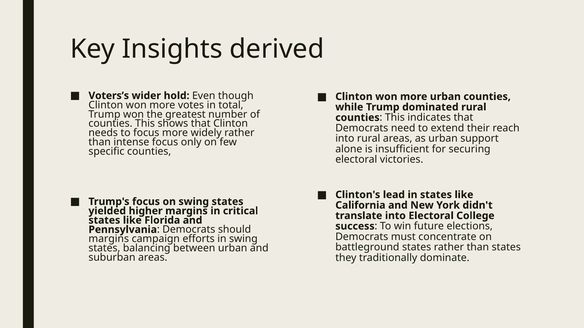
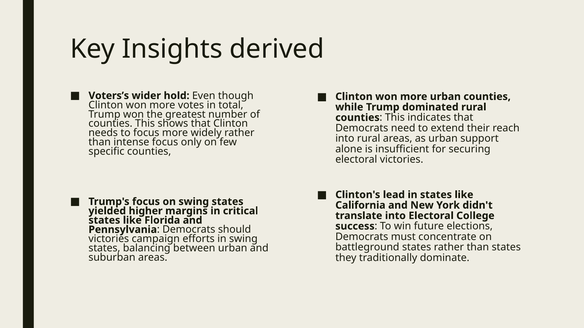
margins at (109, 239): margins -> victories
